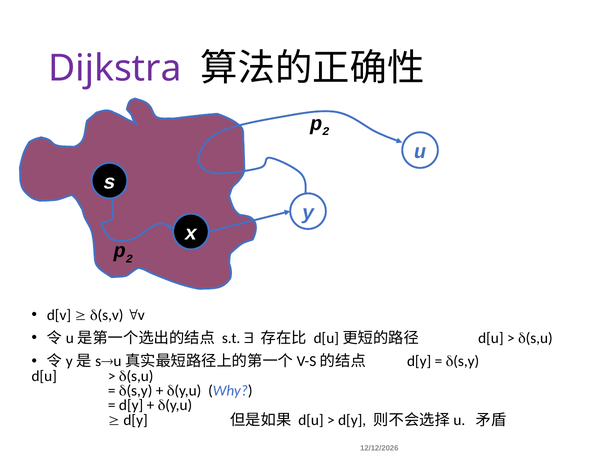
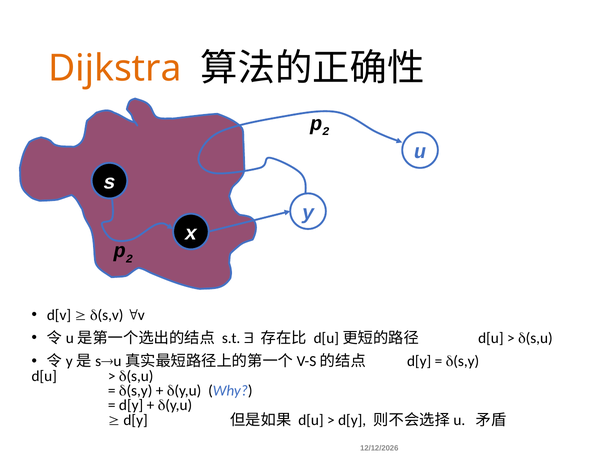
Dijkstra colour: purple -> orange
